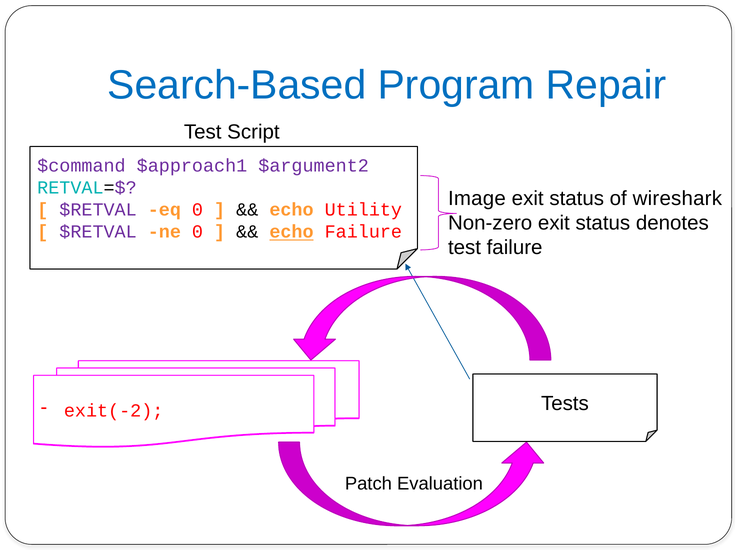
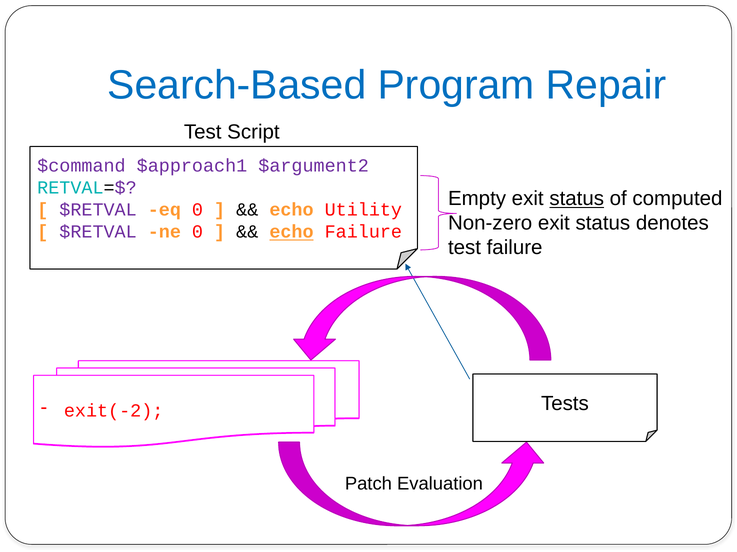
Image: Image -> Empty
status at (577, 199) underline: none -> present
wireshark: wireshark -> computed
